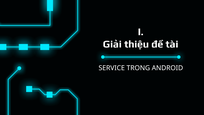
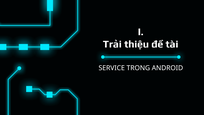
Giải: Giải -> Trải
